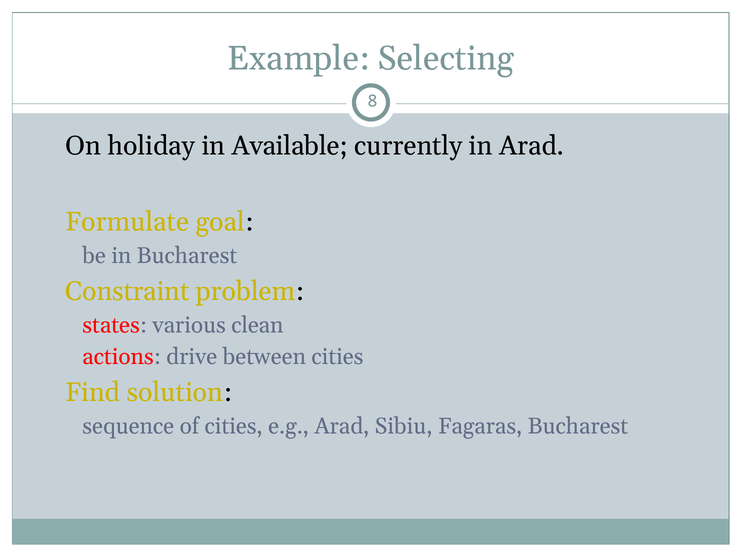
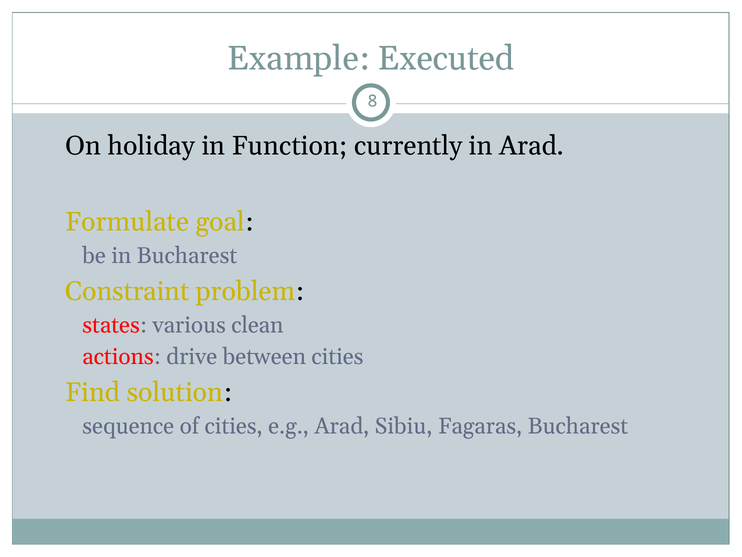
Selecting: Selecting -> Executed
Available: Available -> Function
